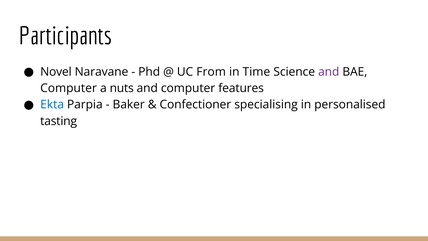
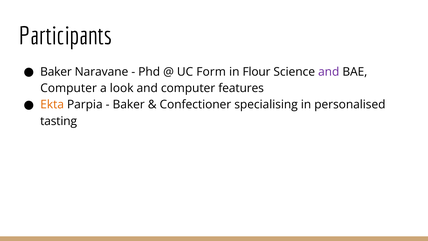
Novel at (56, 72): Novel -> Baker
From: From -> Form
Time: Time -> Flour
nuts: nuts -> look
Ekta colour: blue -> orange
